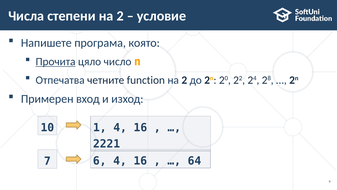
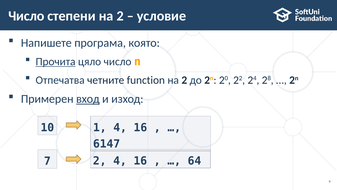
Числа at (26, 16): Числа -> Число
вход underline: none -> present
2221: 2221 -> 6147
7 6: 6 -> 2
